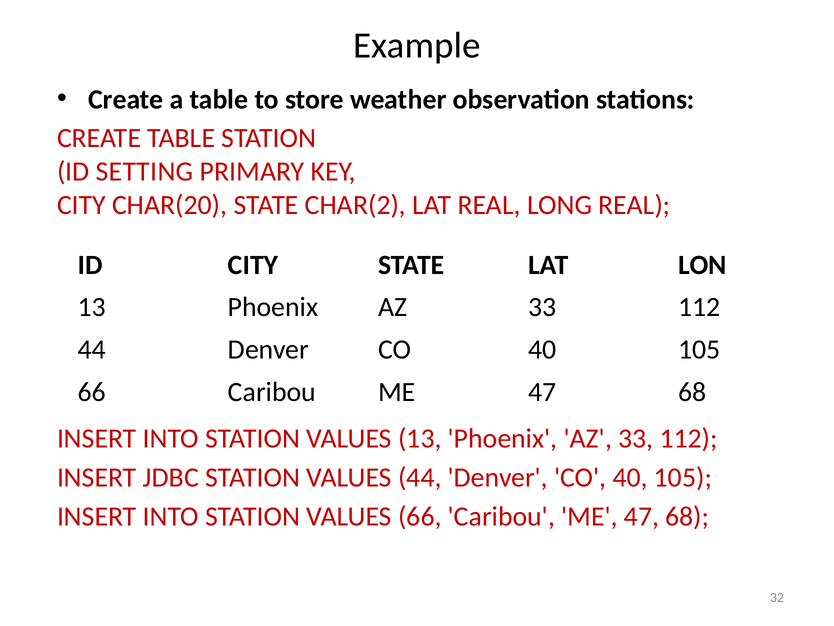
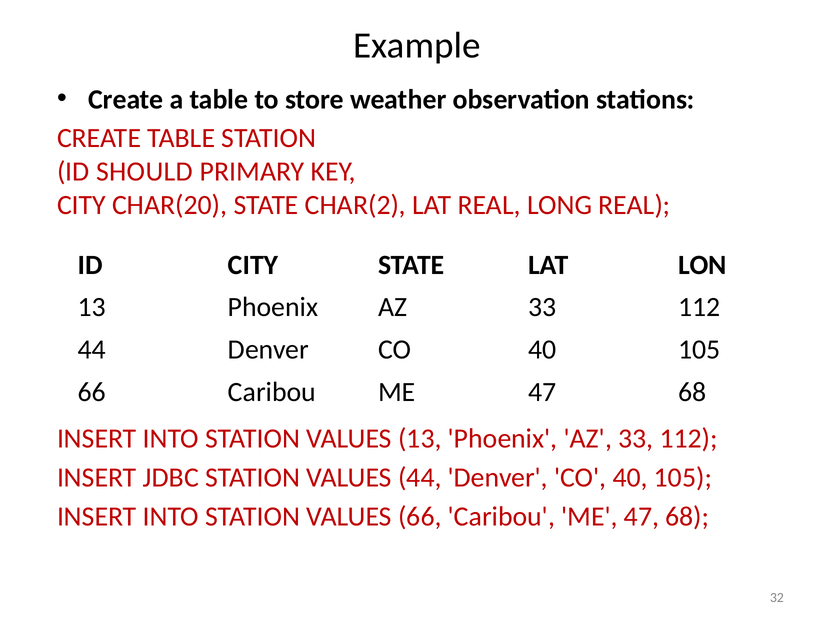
SETTING: SETTING -> SHOULD
